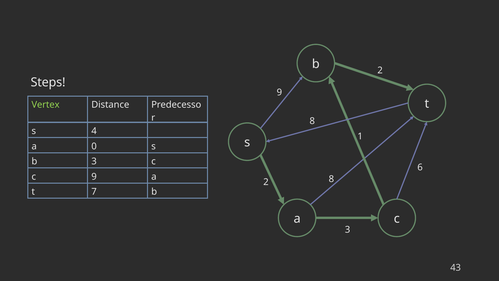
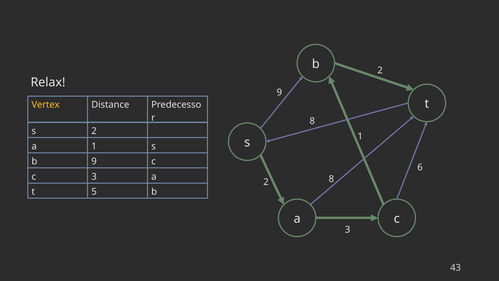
Steps: Steps -> Relax
Vertex colour: light green -> yellow
s 4: 4 -> 2
a 0: 0 -> 1
b 3: 3 -> 9
c 9: 9 -> 3
7: 7 -> 5
